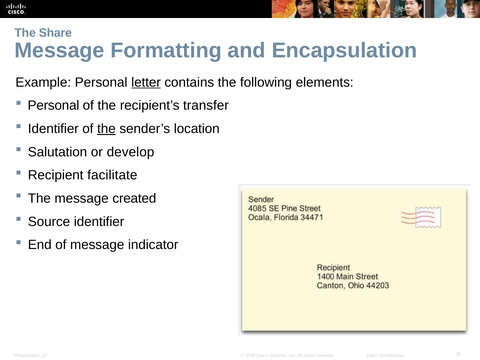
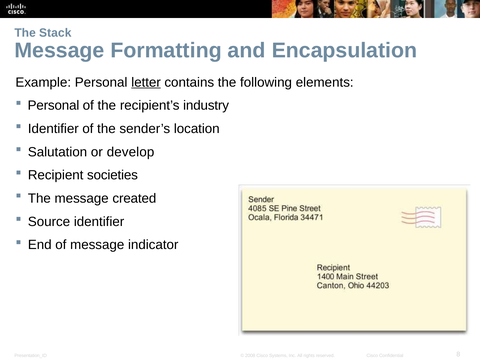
Share: Share -> Stack
transfer: transfer -> industry
the at (106, 129) underline: present -> none
facilitate: facilitate -> societies
